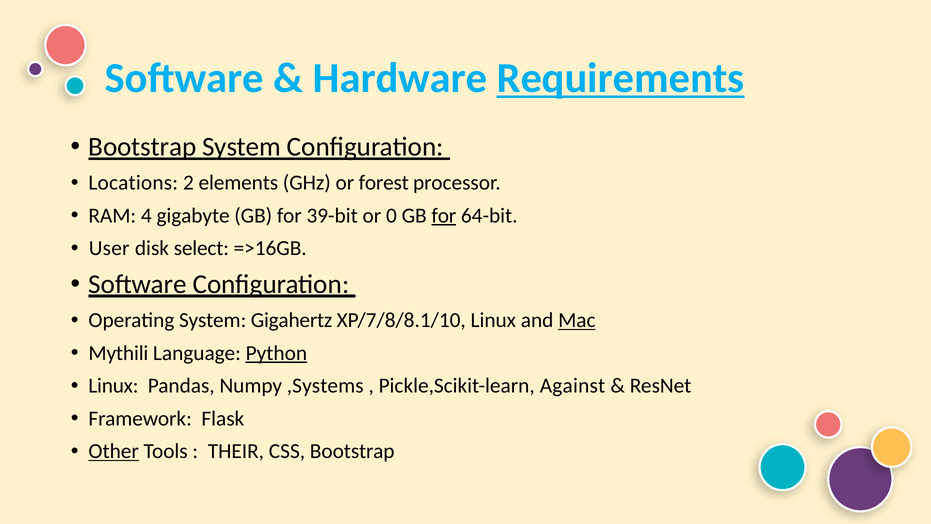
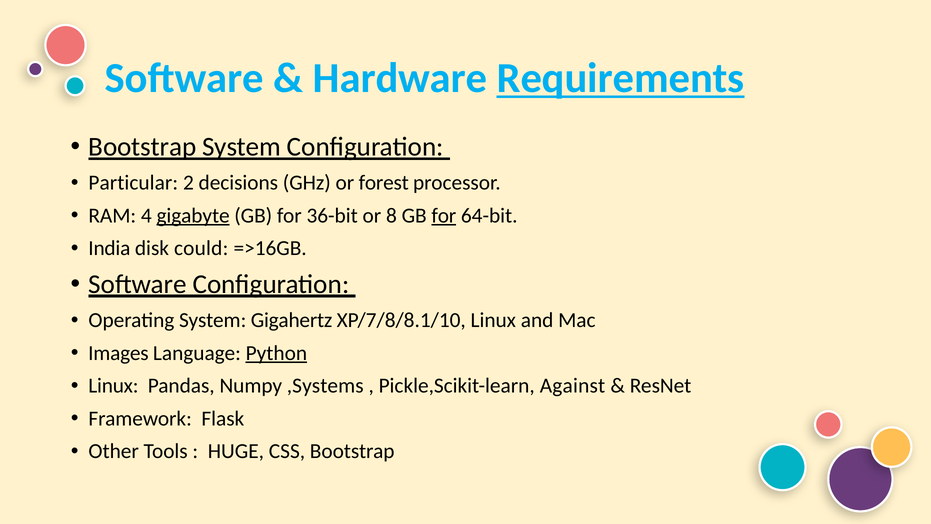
Locations: Locations -> Particular
elements: elements -> decisions
gigabyte underline: none -> present
39-bit: 39-bit -> 36-bit
0: 0 -> 8
User: User -> India
select: select -> could
Mac underline: present -> none
Mythili: Mythili -> Images
Other underline: present -> none
THEIR: THEIR -> HUGE
